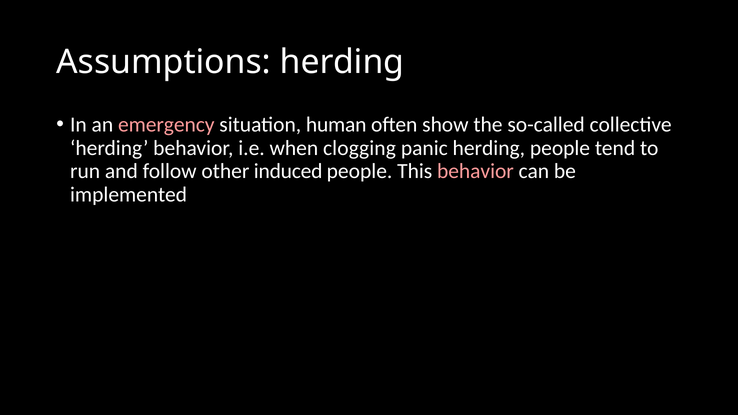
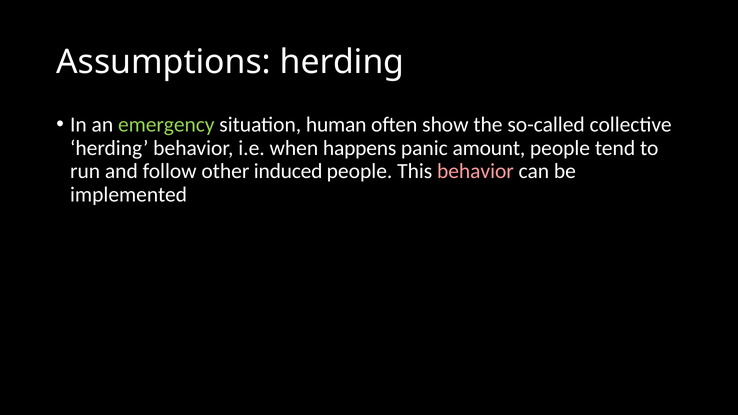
emergency colour: pink -> light green
clogging: clogging -> happens
panic herding: herding -> amount
